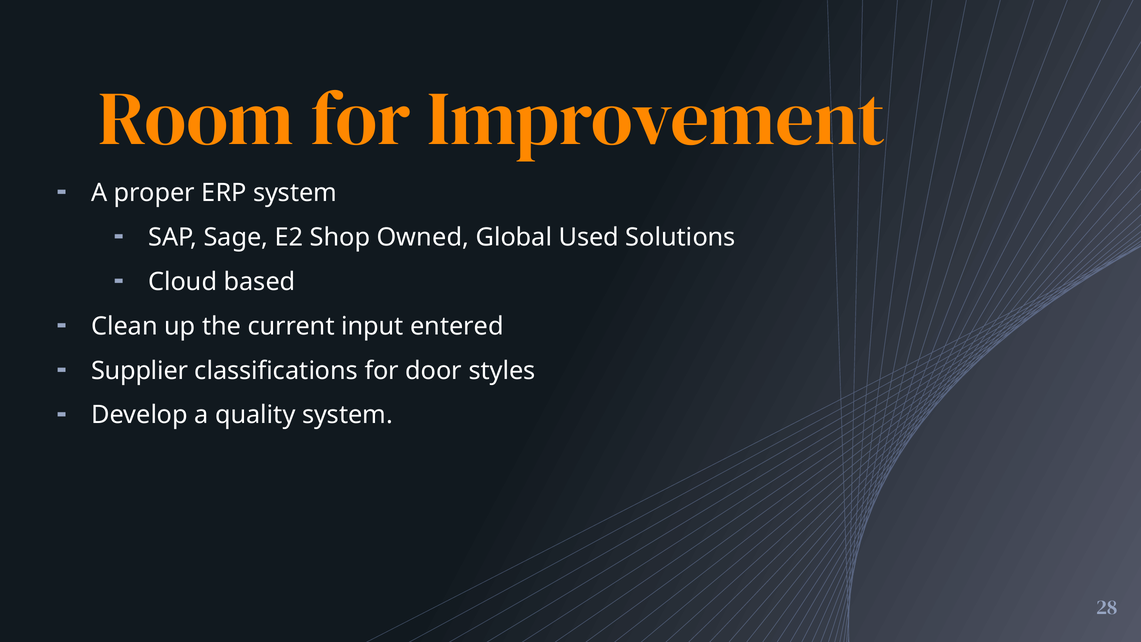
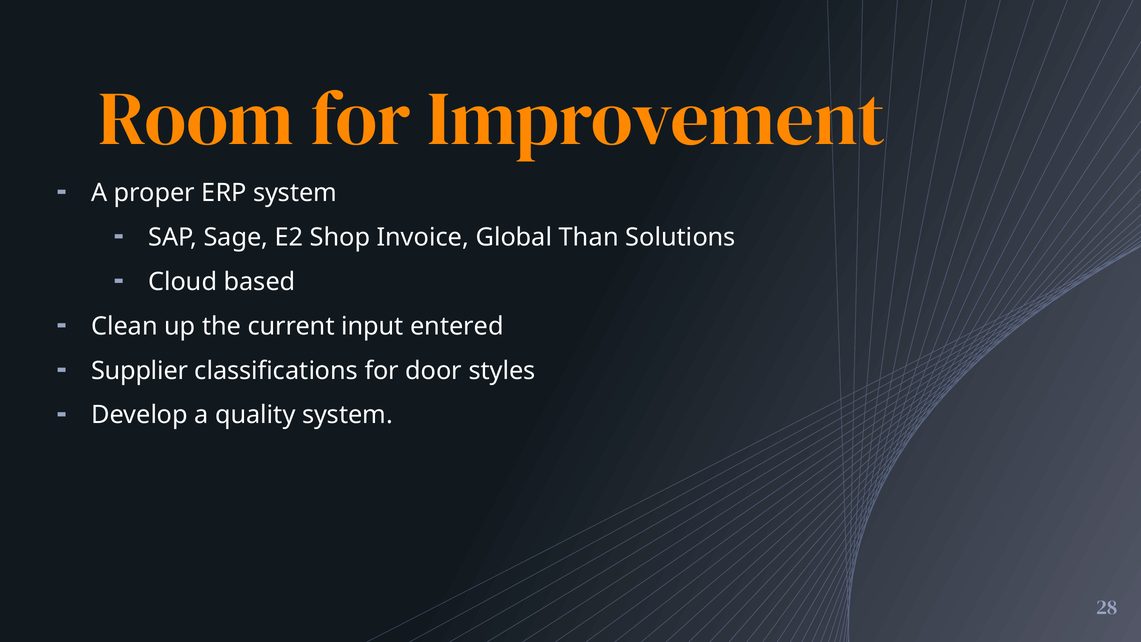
Owned: Owned -> Invoice
Used: Used -> Than
